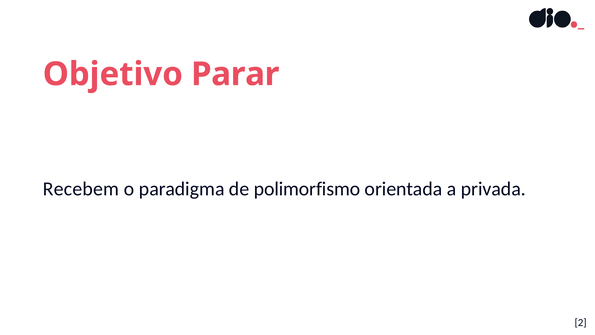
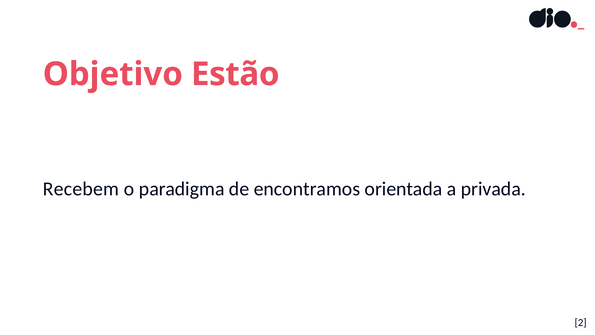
Parar: Parar -> Estão
polimorfismo: polimorfismo -> encontramos
